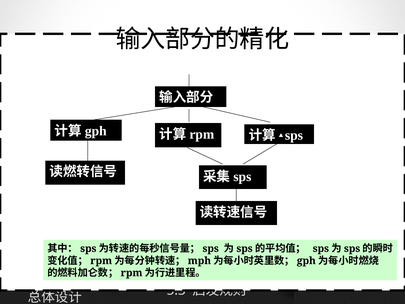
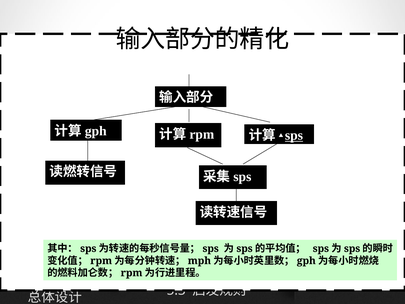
sps underline: none -> present
